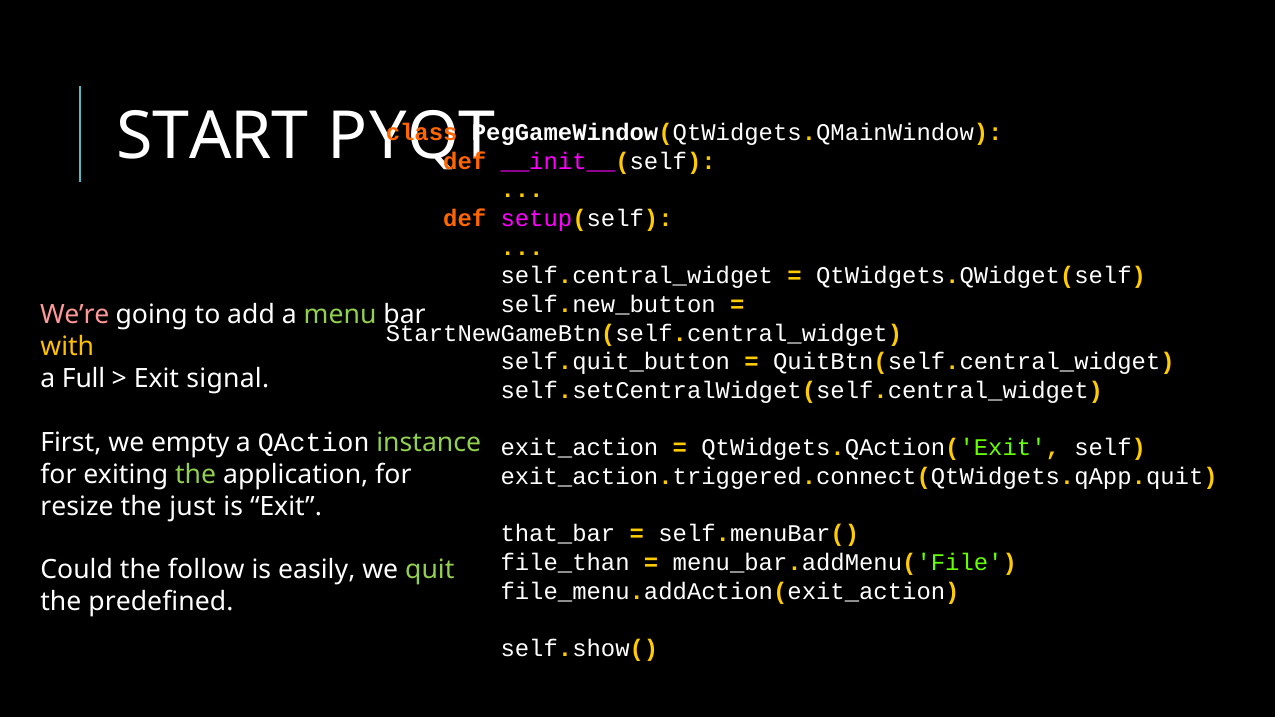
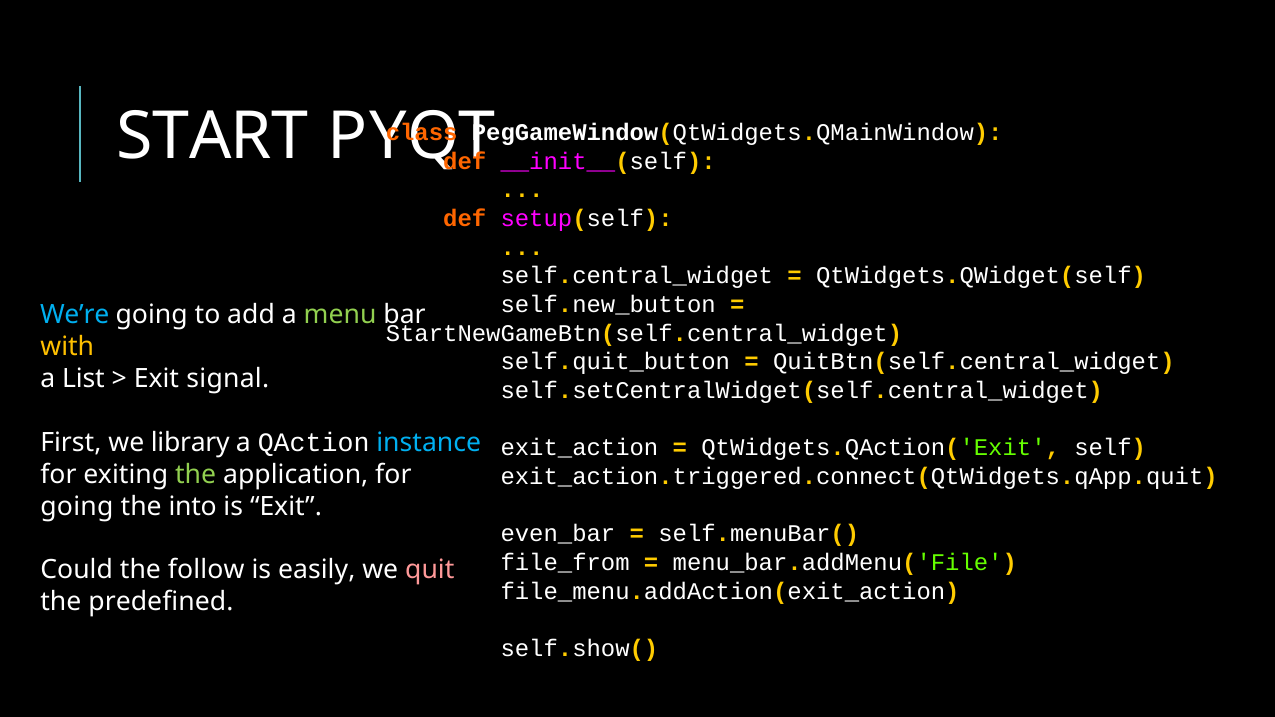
We’re colour: pink -> light blue
Full: Full -> List
empty: empty -> library
instance colour: light green -> light blue
resize at (77, 507): resize -> going
just: just -> into
that_bar: that_bar -> even_bar
file_than: file_than -> file_from
quit colour: light green -> pink
